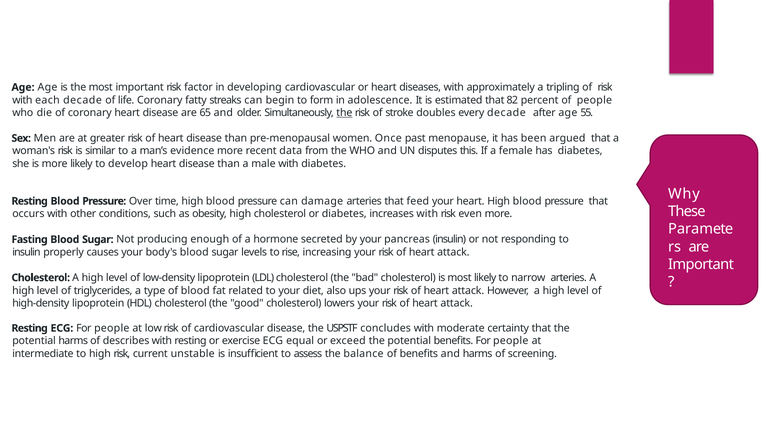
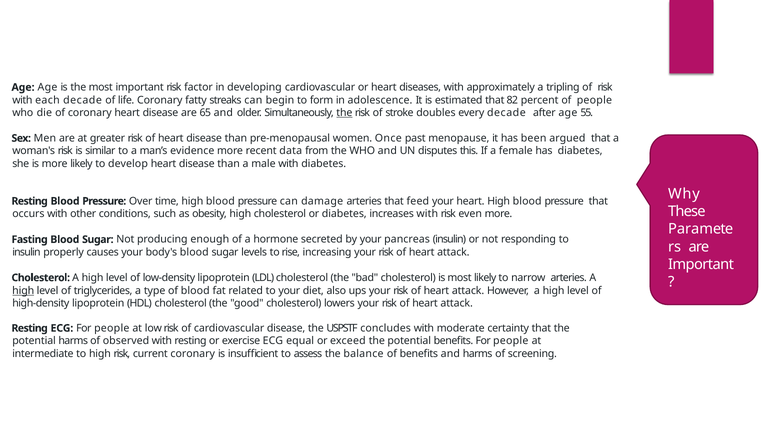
high at (23, 290) underline: none -> present
describes: describes -> observed
current unstable: unstable -> coronary
